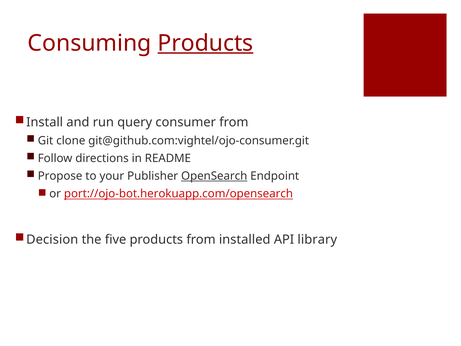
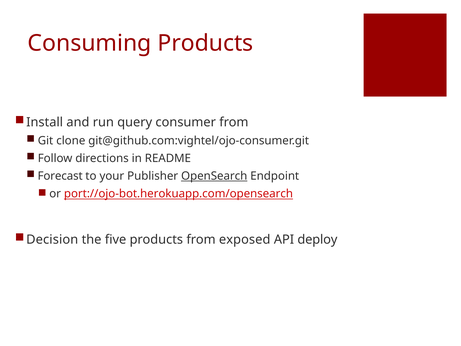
Products at (205, 43) underline: present -> none
Propose: Propose -> Forecast
installed: installed -> exposed
library: library -> deploy
